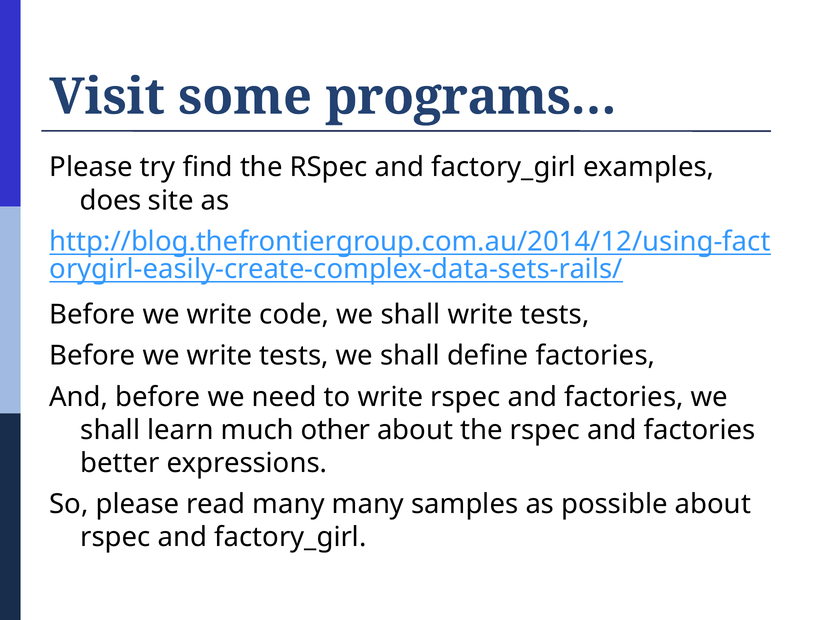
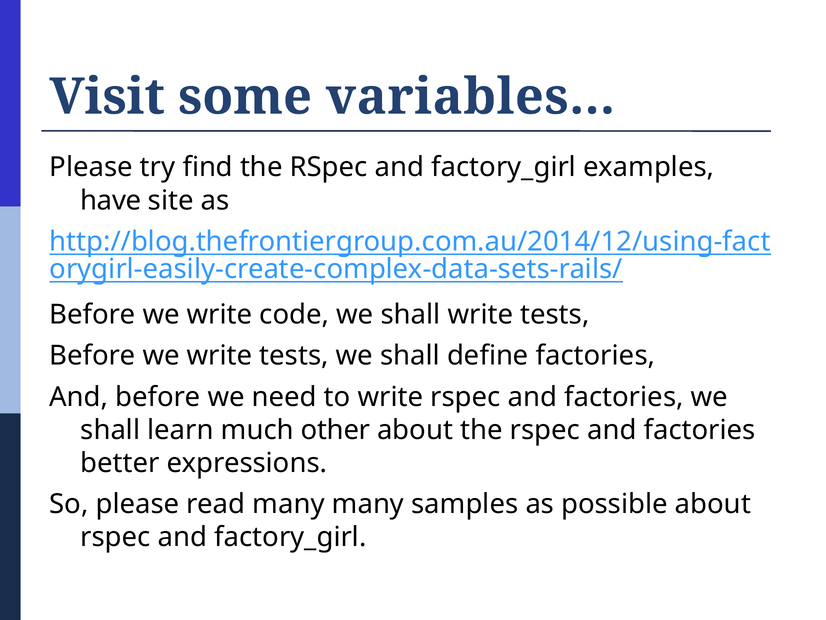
programs…: programs… -> variables…
does: does -> have
